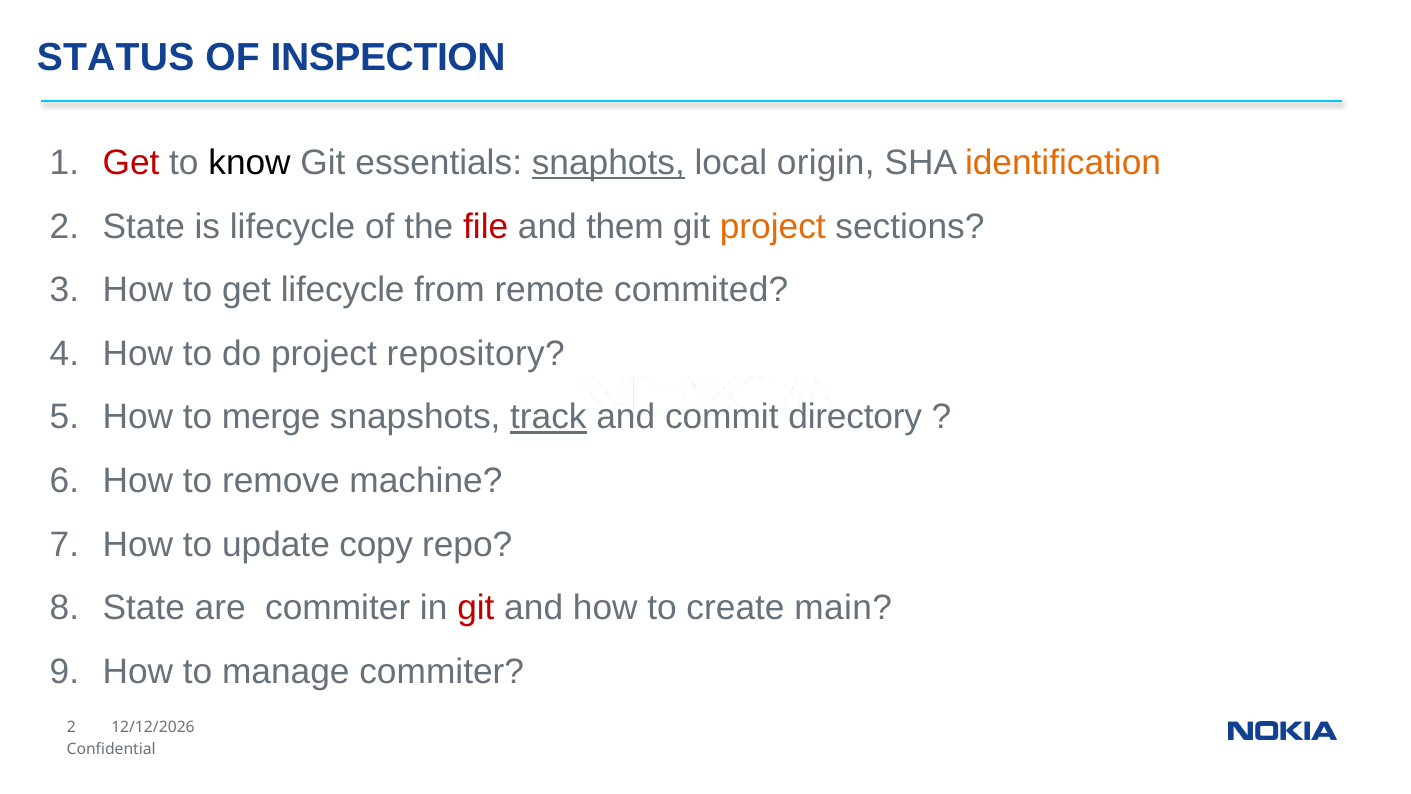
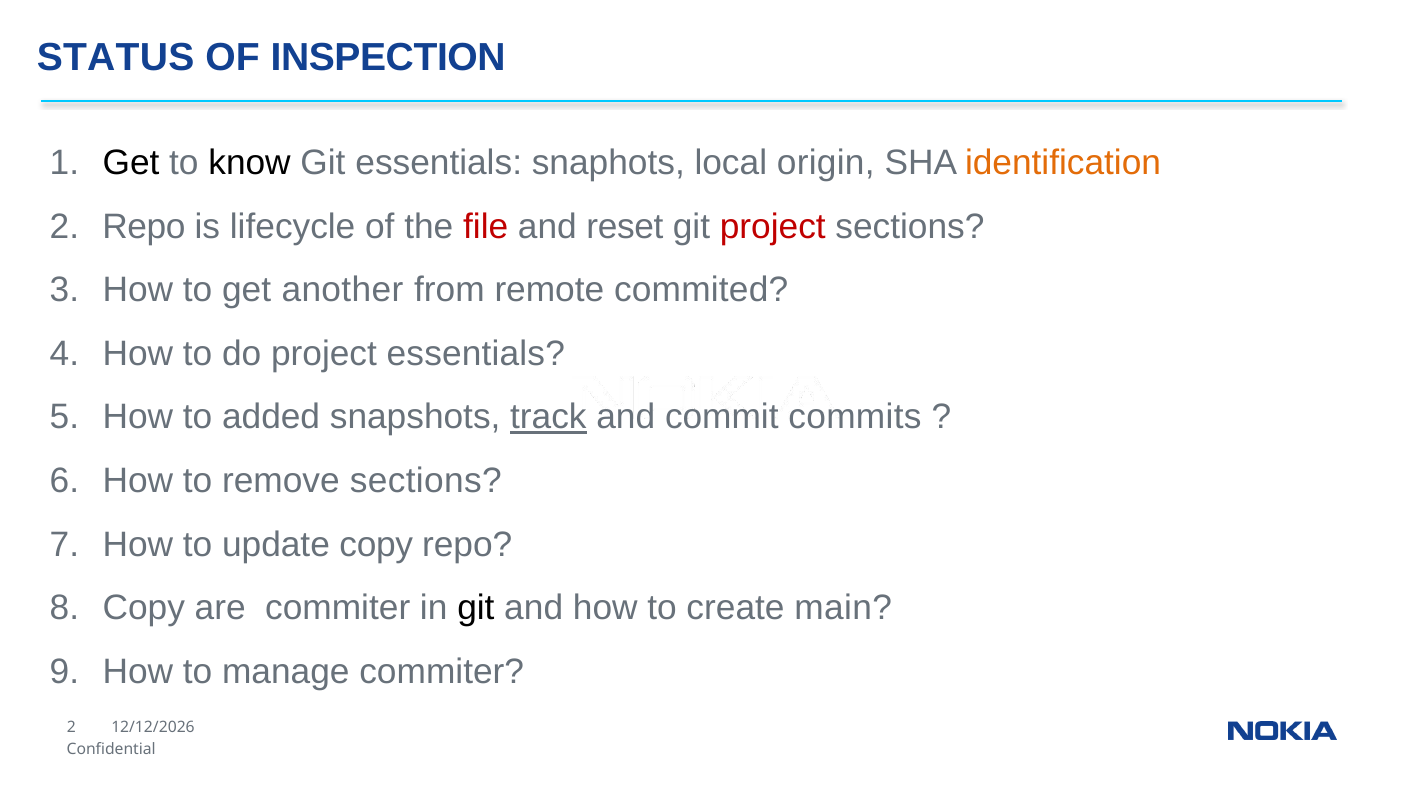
Get at (131, 163) colour: red -> black
snaphots underline: present -> none
State at (144, 227): State -> Repo
them: them -> reset
project at (773, 227) colour: orange -> red
get lifecycle: lifecycle -> another
project repository: repository -> essentials
merge: merge -> added
directory: directory -> commits
remove machine: machine -> sections
State at (144, 608): State -> Copy
git at (476, 608) colour: red -> black
